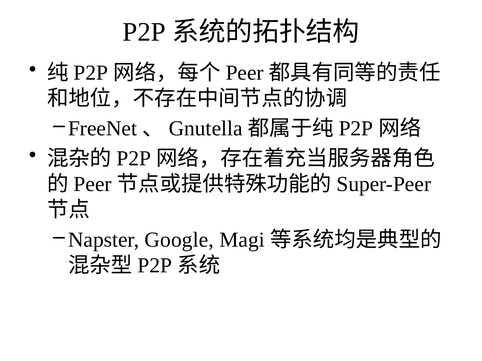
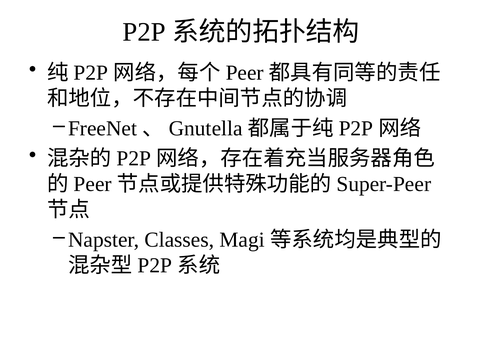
Google: Google -> Classes
